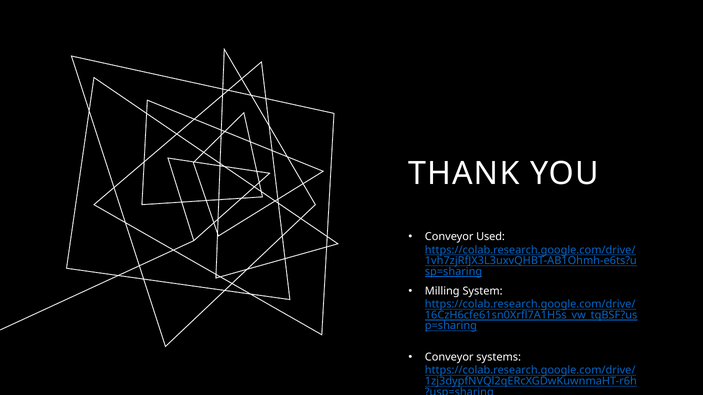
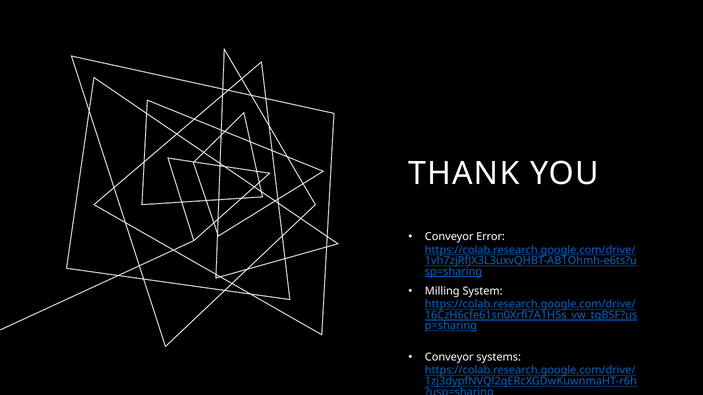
Used: Used -> Error
